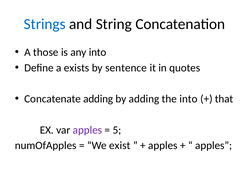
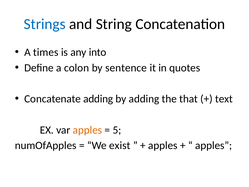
those: those -> times
exists: exists -> colon
the into: into -> that
that: that -> text
apples at (87, 130) colour: purple -> orange
